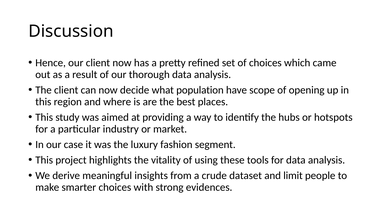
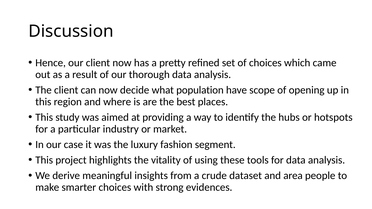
limit: limit -> area
